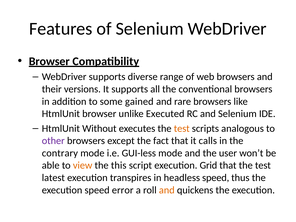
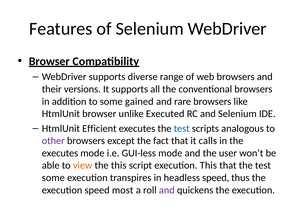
Without: Without -> Efficient
test at (182, 128) colour: orange -> blue
contrary at (60, 153): contrary -> executes
execution Grid: Grid -> This
latest at (53, 178): latest -> some
error: error -> most
and at (167, 190) colour: orange -> purple
